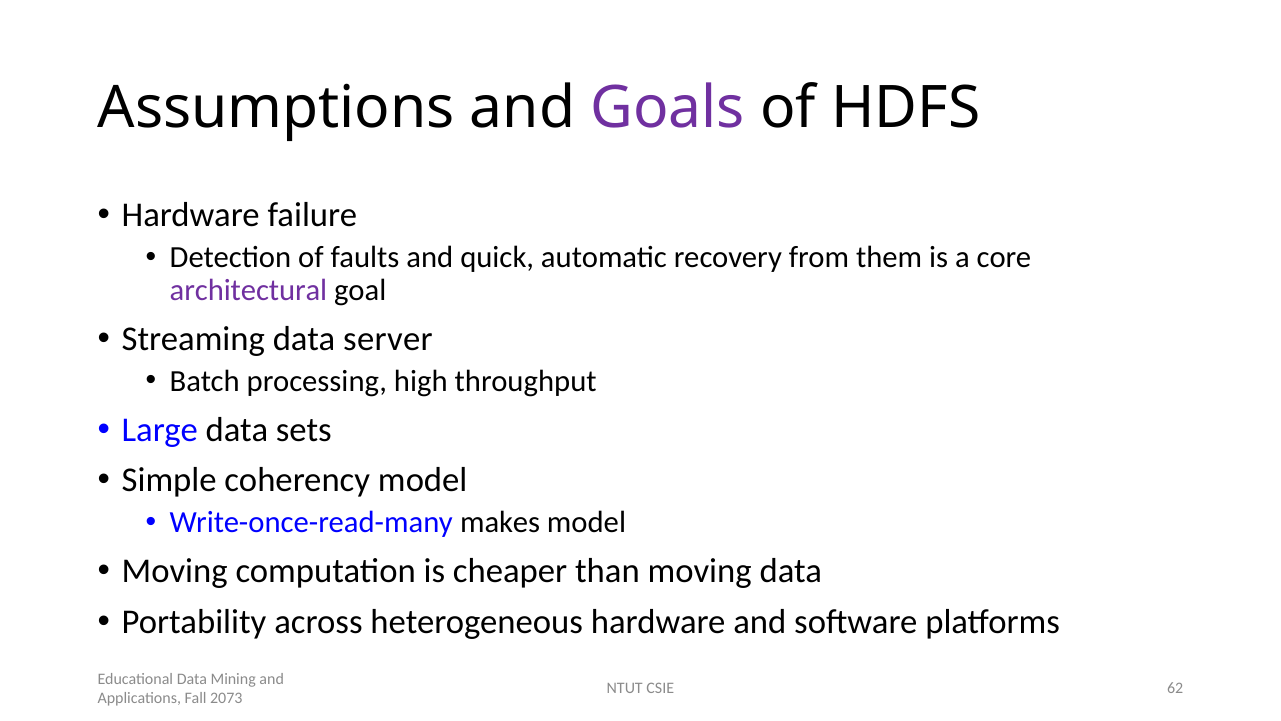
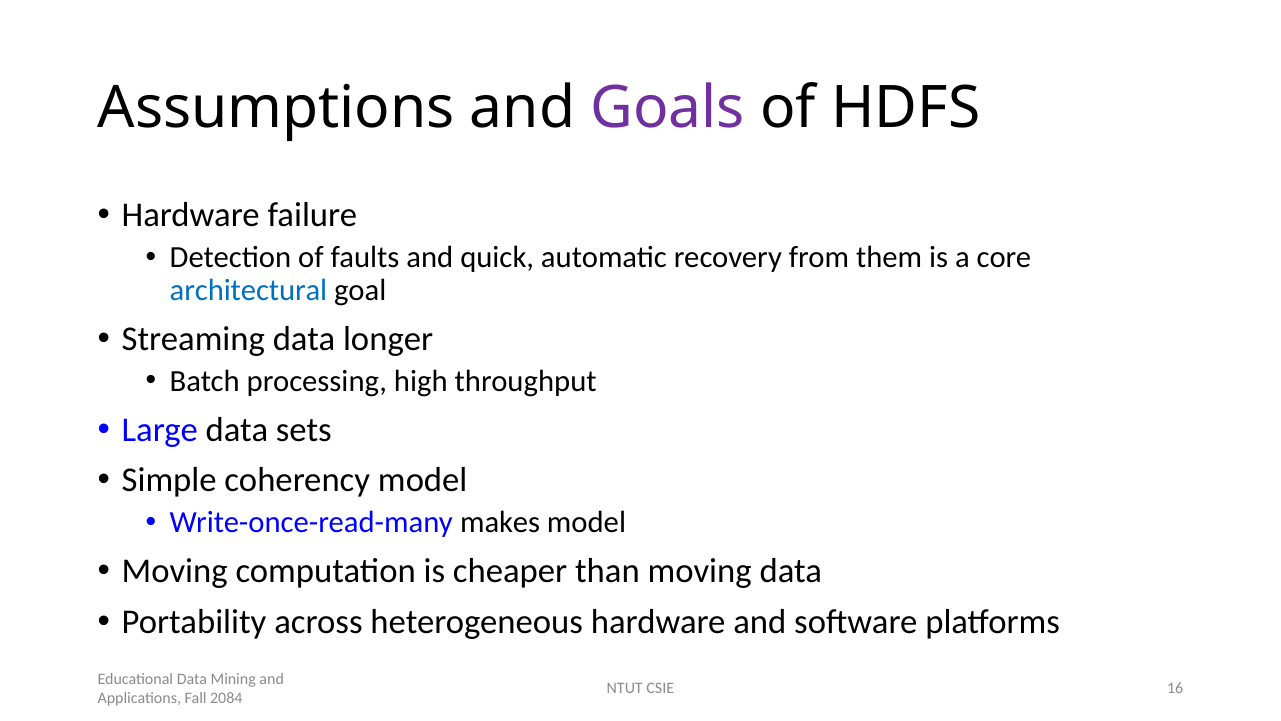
architectural colour: purple -> blue
server: server -> longer
62: 62 -> 16
2073: 2073 -> 2084
